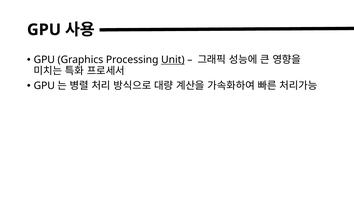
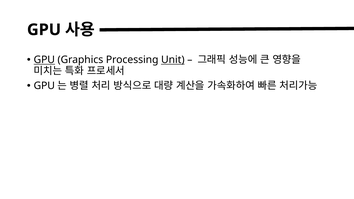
GPU at (44, 60) underline: none -> present
